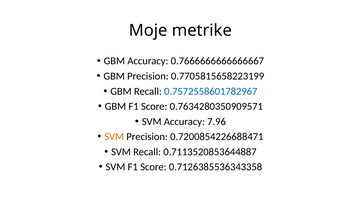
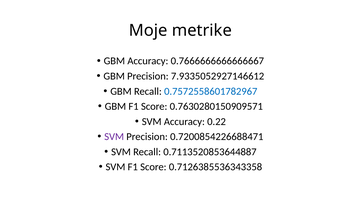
0.7705815658223199: 0.7705815658223199 -> 7.9335052927146612
0.7634280350909571: 0.7634280350909571 -> 0.7630280150909571
7.96: 7.96 -> 0.22
SVM at (114, 137) colour: orange -> purple
